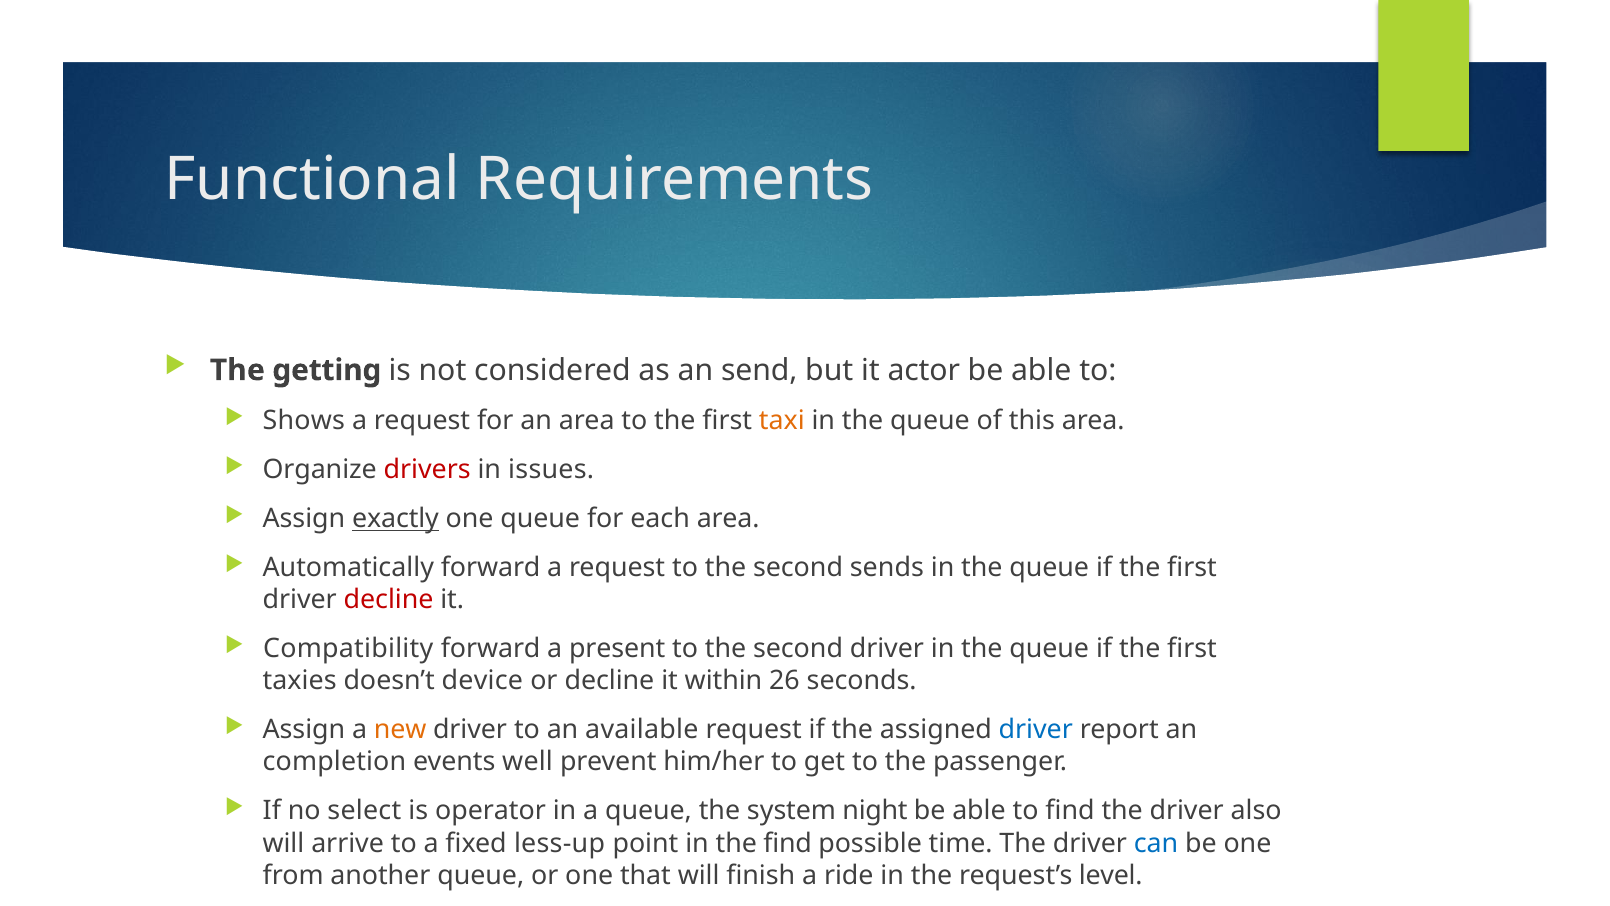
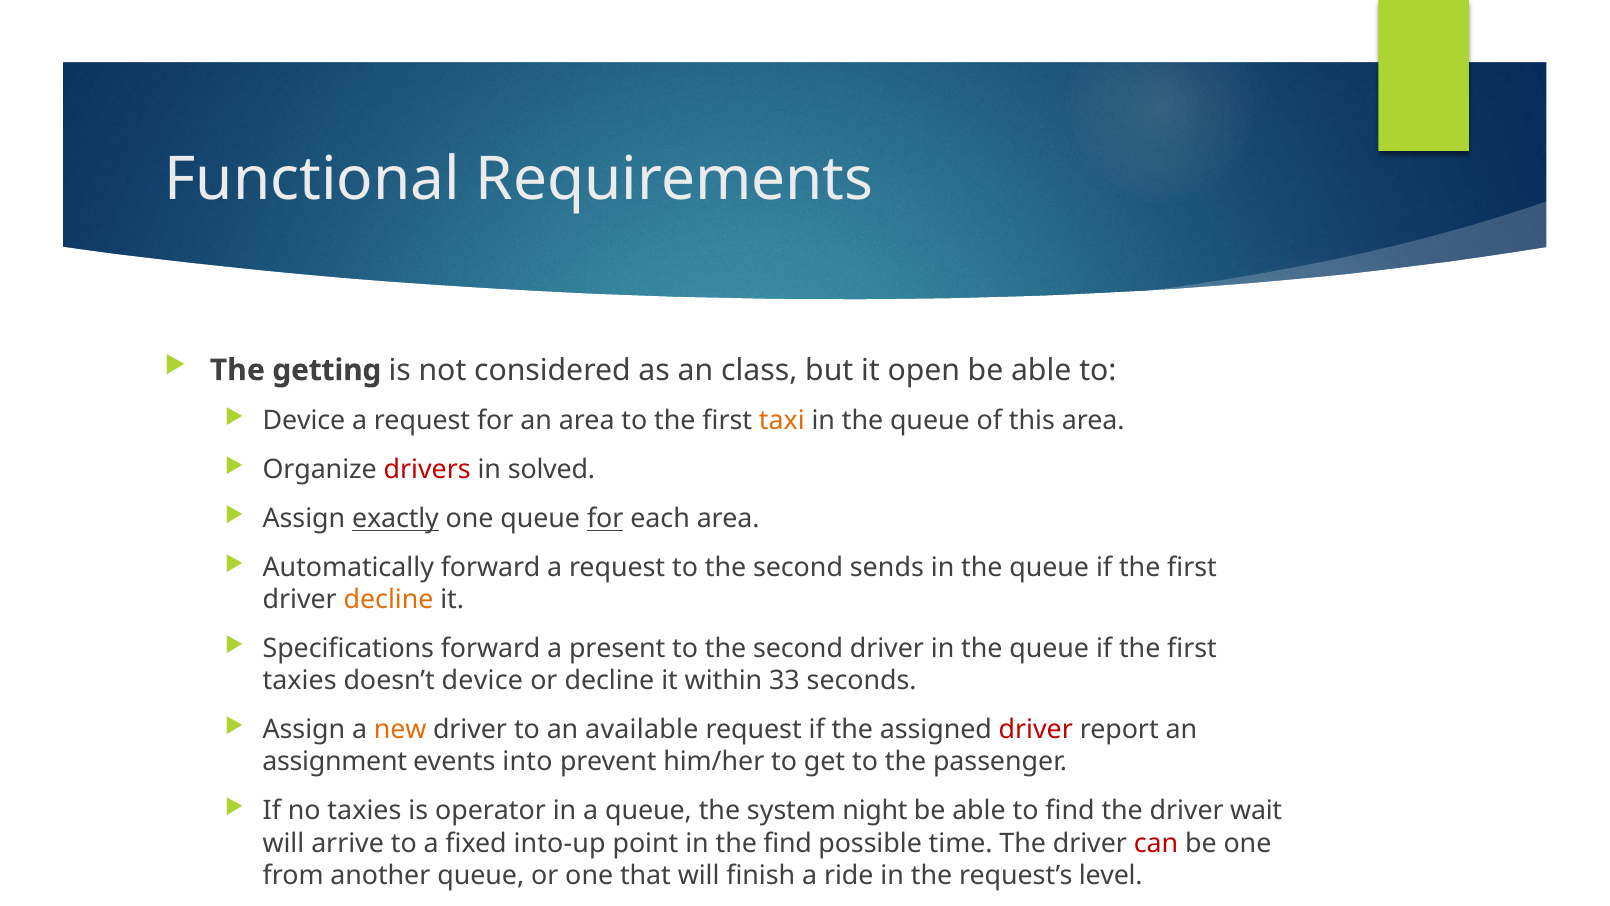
send: send -> class
actor: actor -> open
Shows at (304, 421): Shows -> Device
issues: issues -> solved
for at (605, 519) underline: none -> present
decline at (389, 600) colour: red -> orange
Compatibility: Compatibility -> Specifications
26: 26 -> 33
driver at (1036, 730) colour: blue -> red
completion: completion -> assignment
well: well -> into
no select: select -> taxies
also: also -> wait
less-up: less-up -> into-up
can colour: blue -> red
